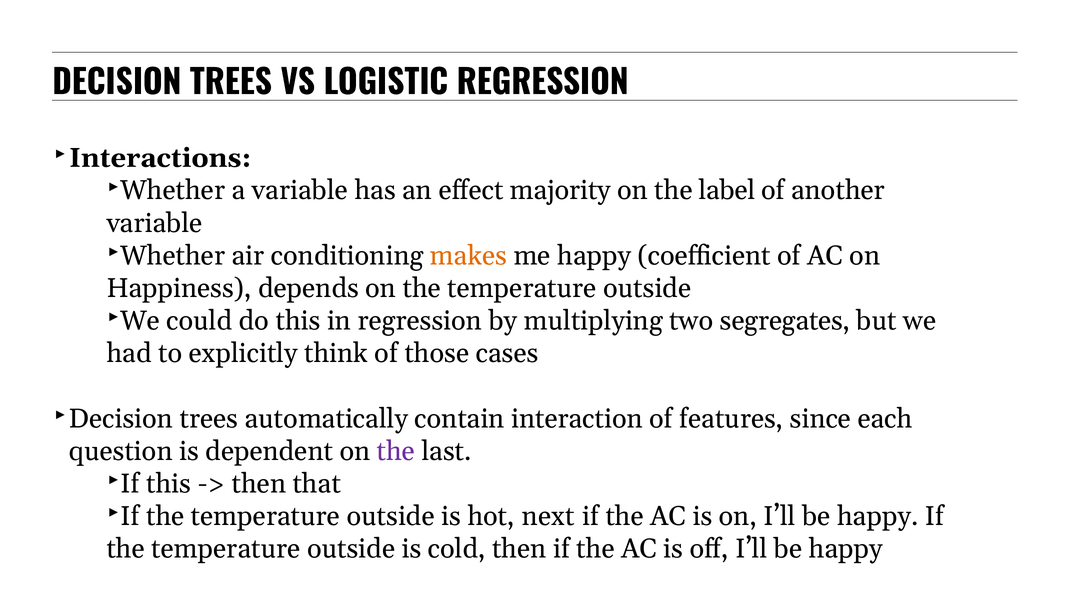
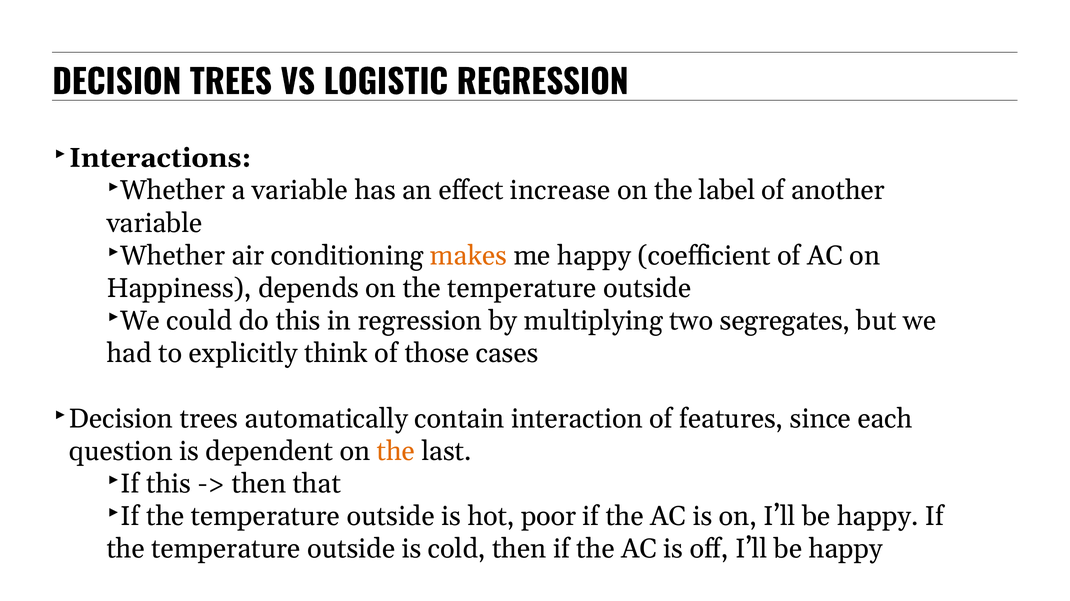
majority: majority -> increase
the at (396, 451) colour: purple -> orange
next: next -> poor
